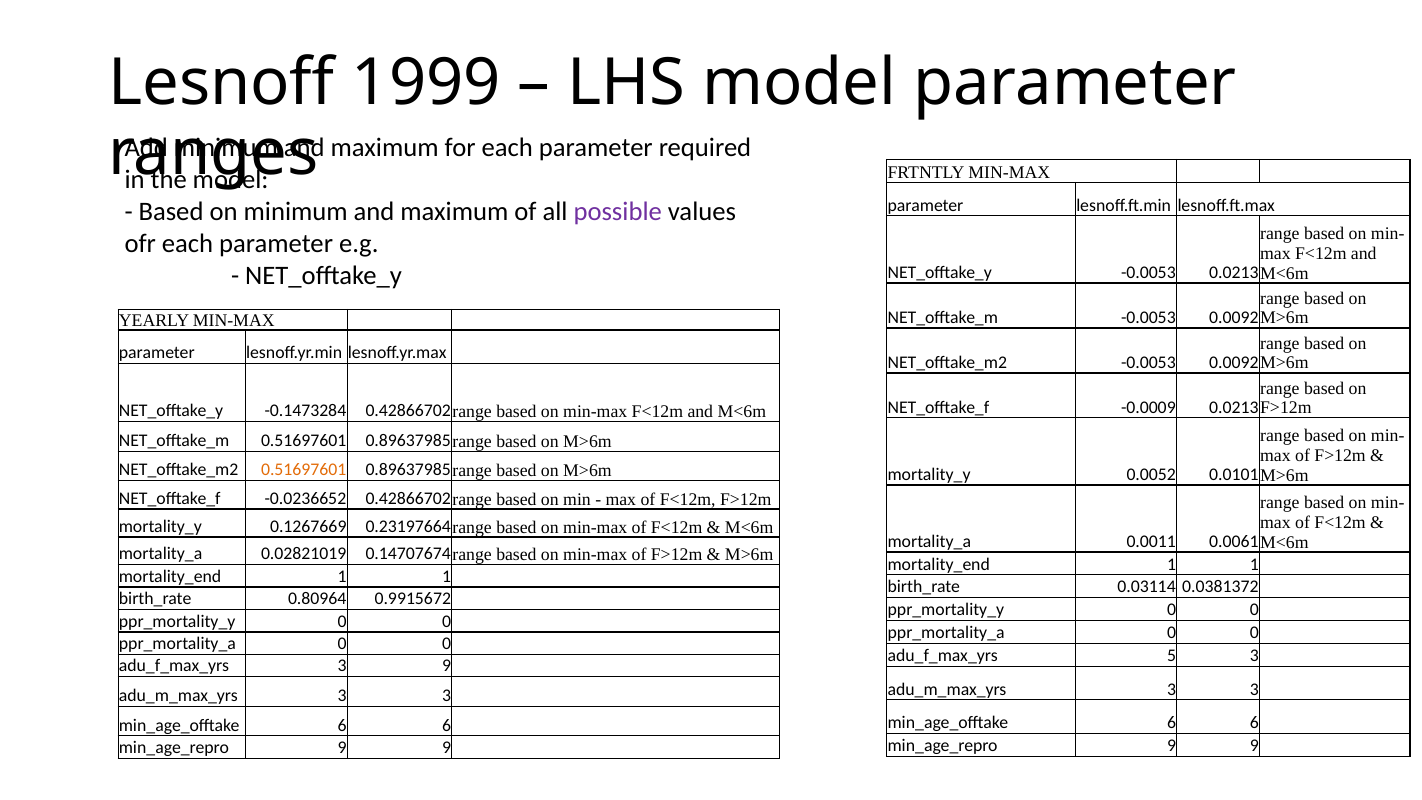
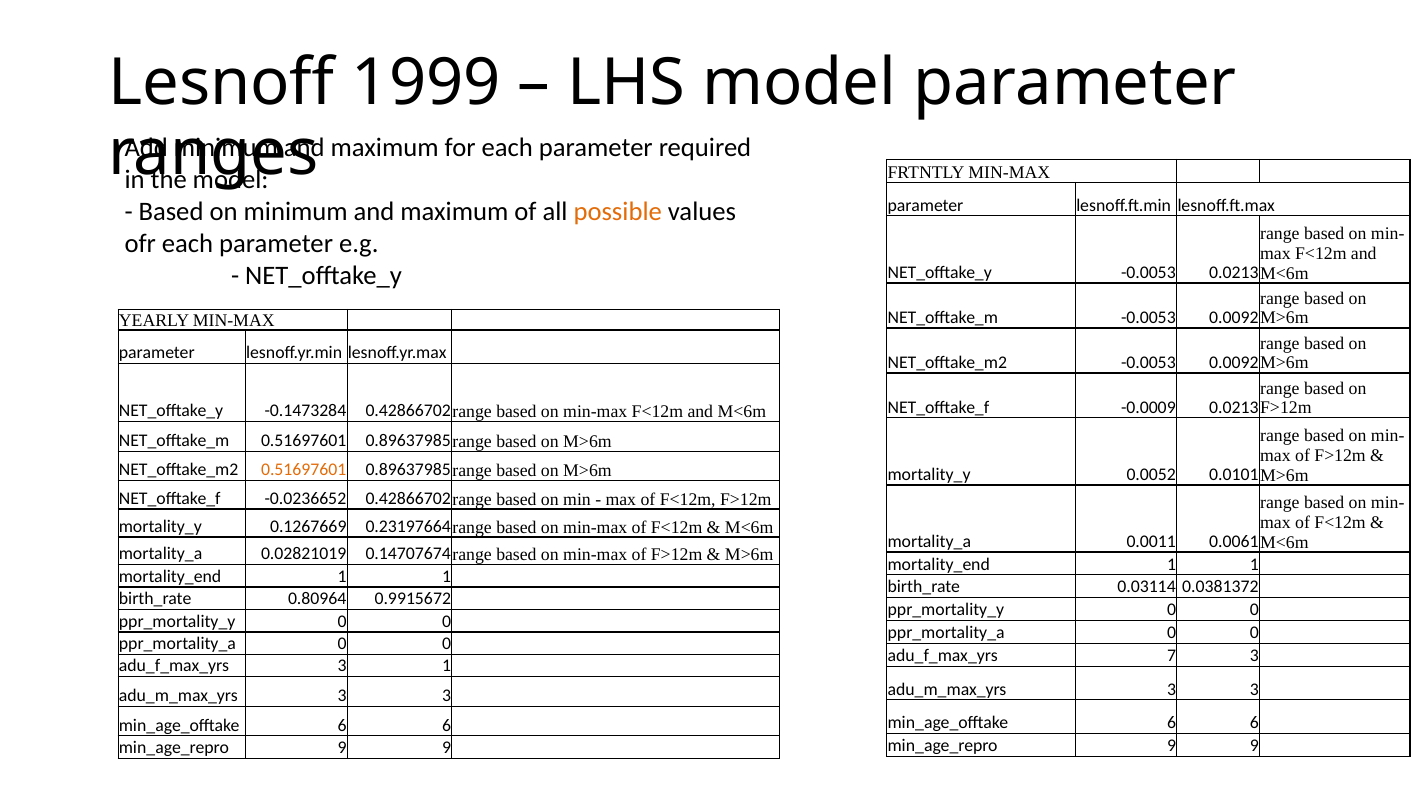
possible colour: purple -> orange
5: 5 -> 7
3 9: 9 -> 1
